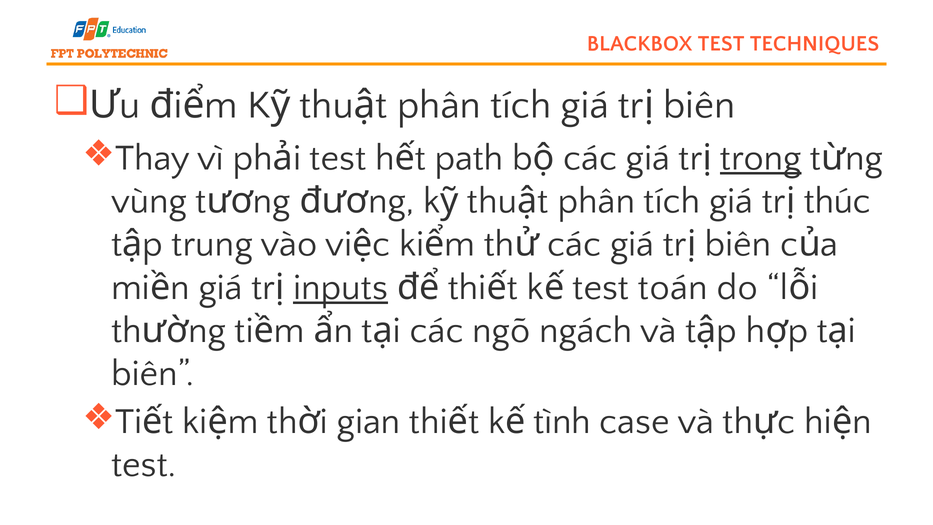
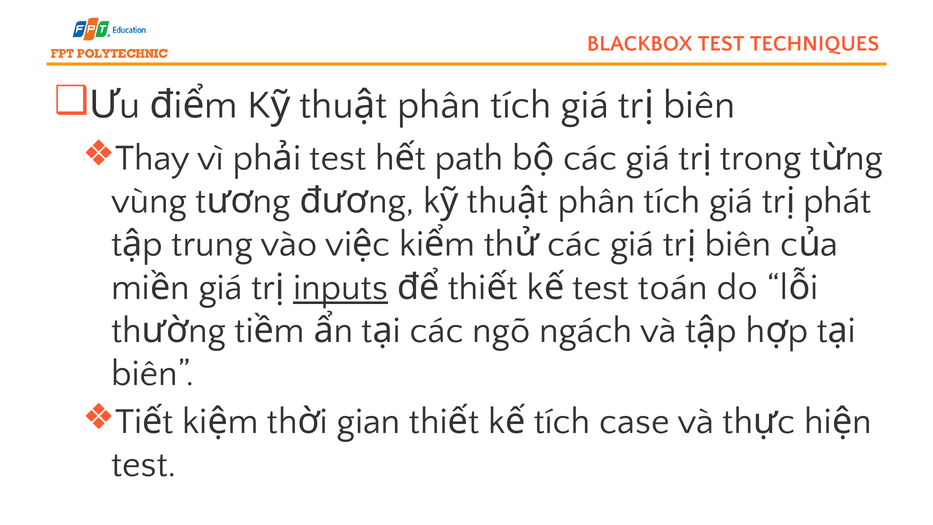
trong underline: present -> none
thúc: thúc -> phát
tình at (562, 421): tình -> tích
